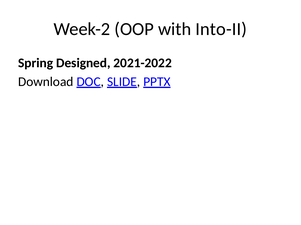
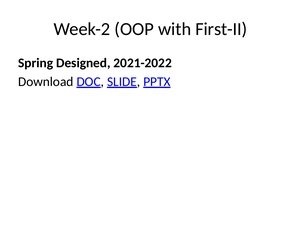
Into-II: Into-II -> First-II
